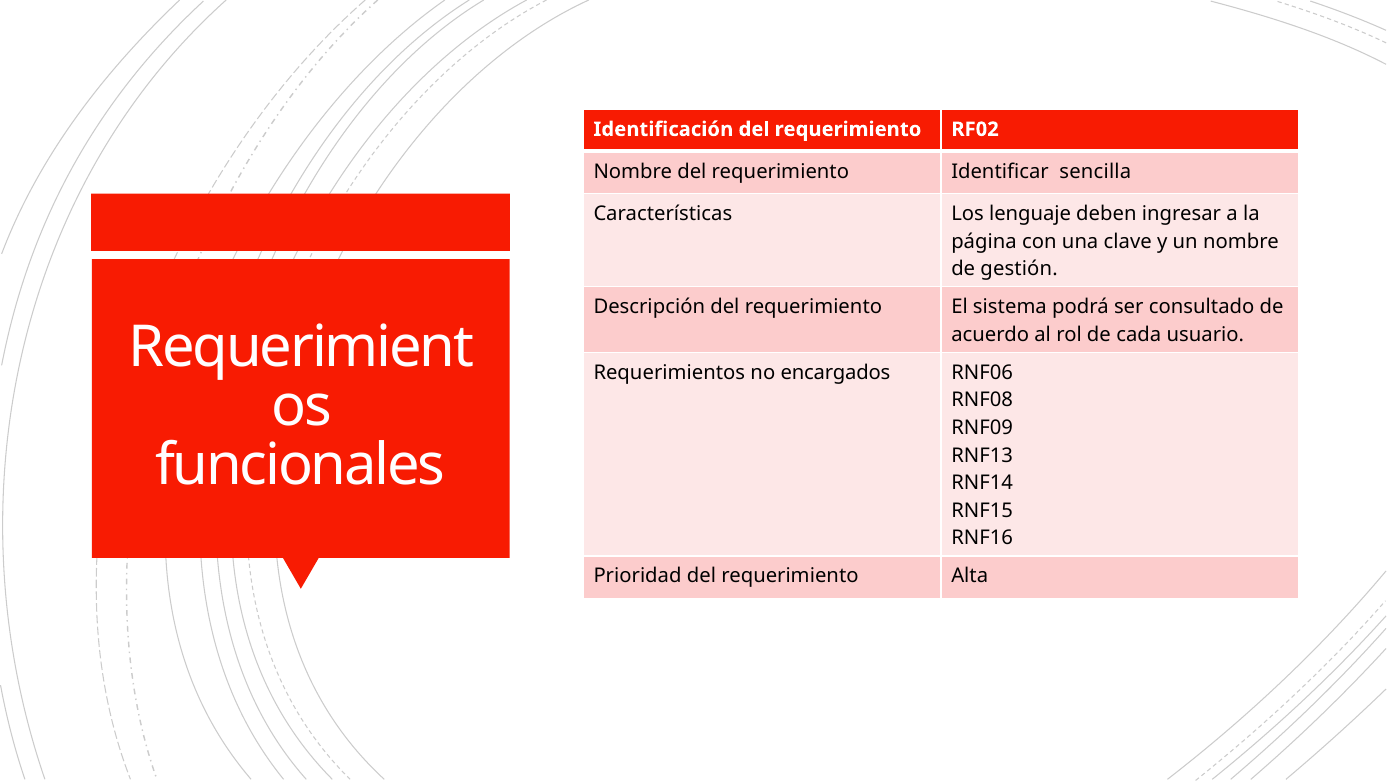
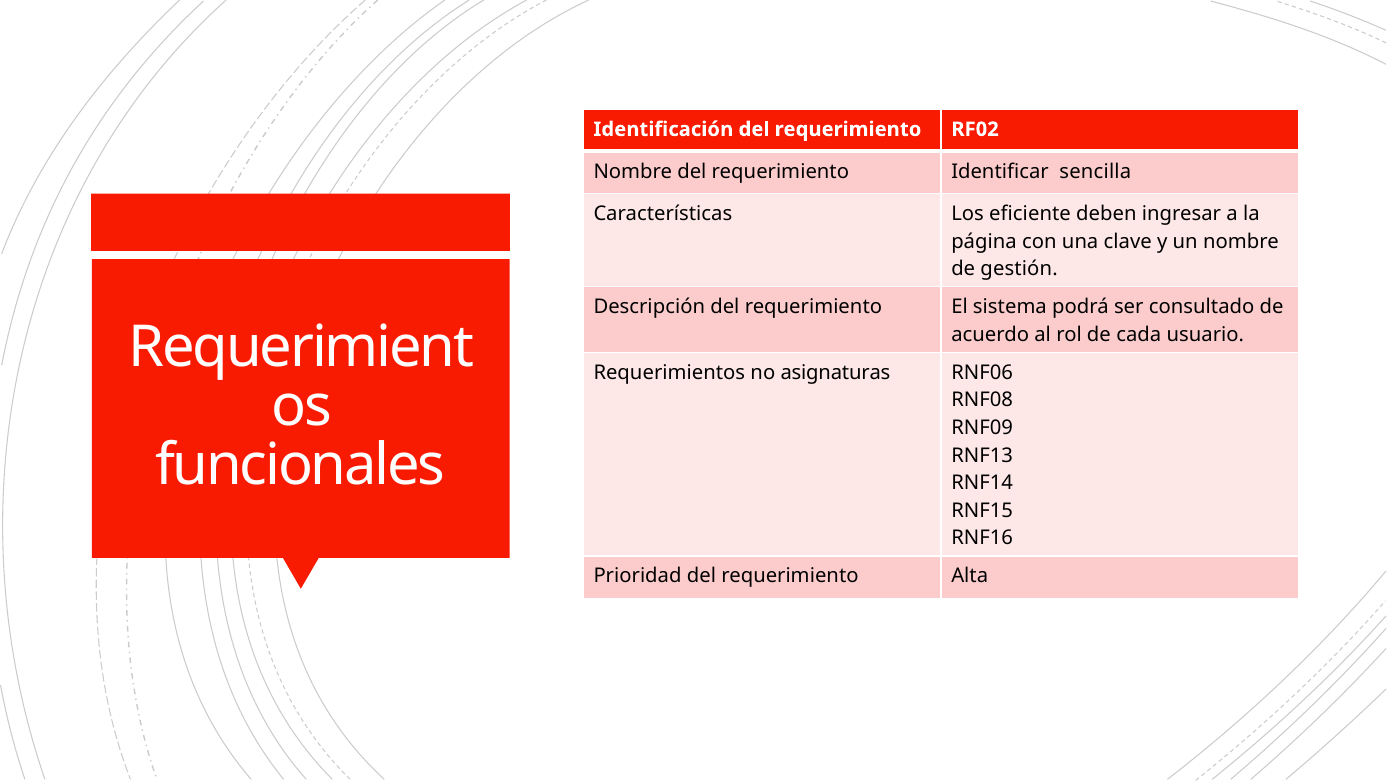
lenguaje: lenguaje -> eficiente
encargados: encargados -> asignaturas
